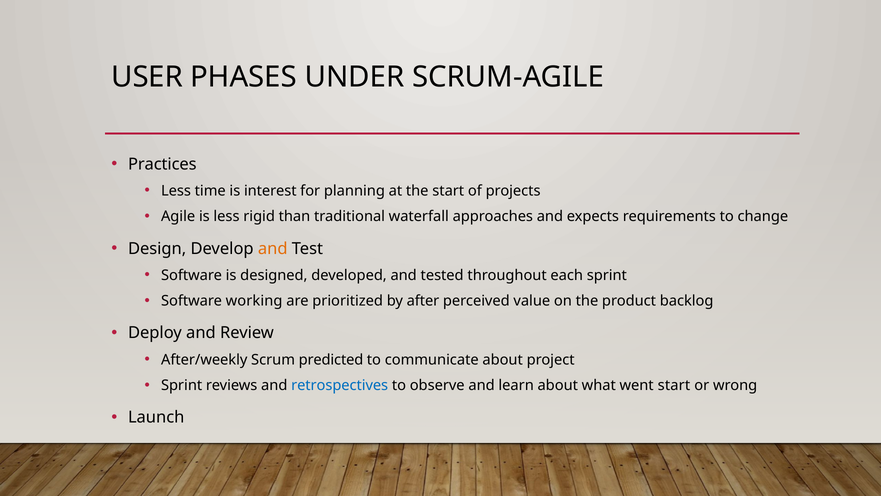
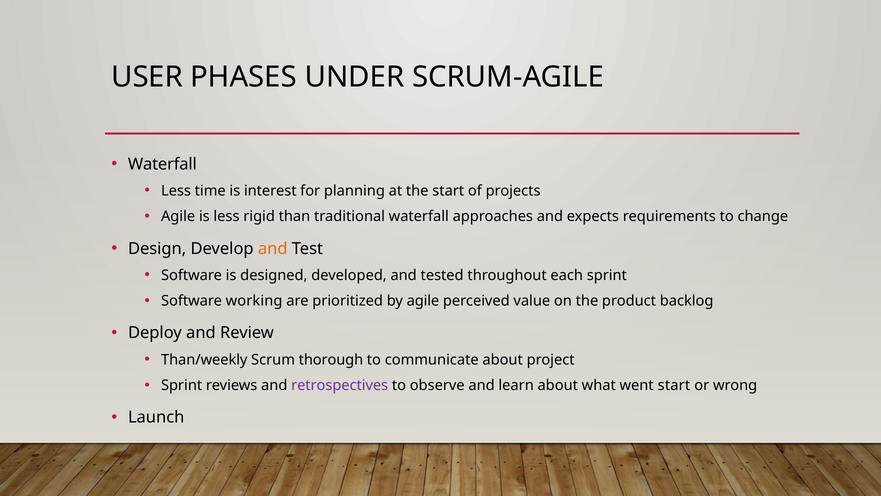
Practices at (162, 164): Practices -> Waterfall
by after: after -> agile
After/weekly: After/weekly -> Than/weekly
predicted: predicted -> thorough
retrospectives colour: blue -> purple
